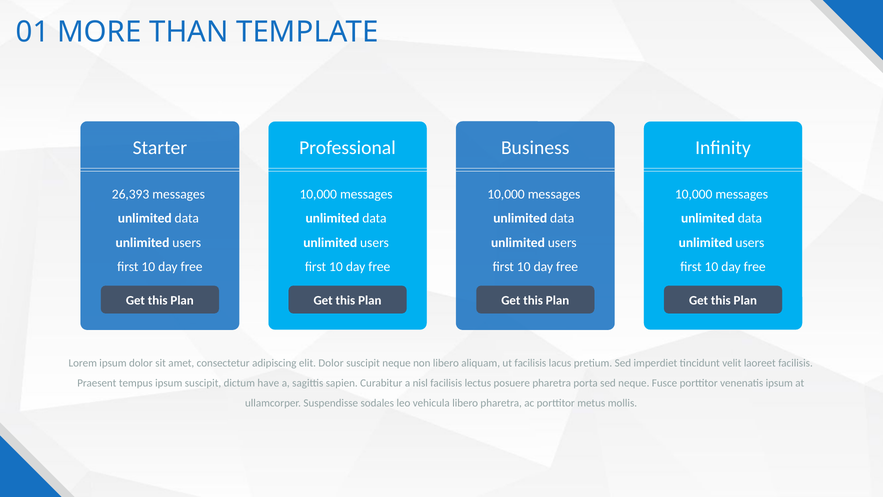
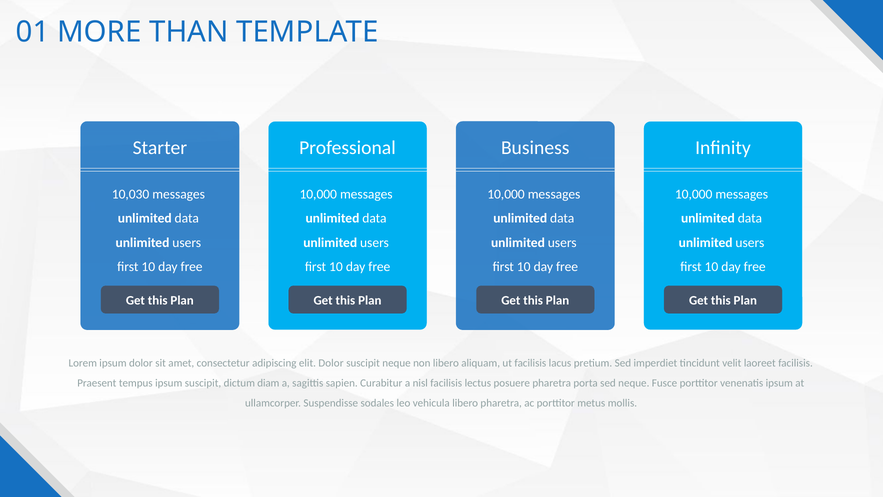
26,393: 26,393 -> 10,030
have: have -> diam
